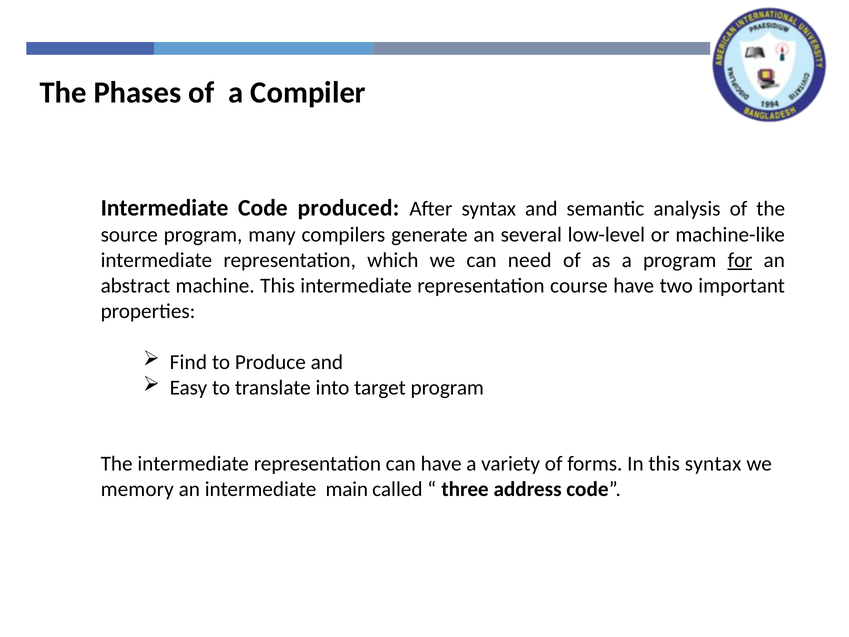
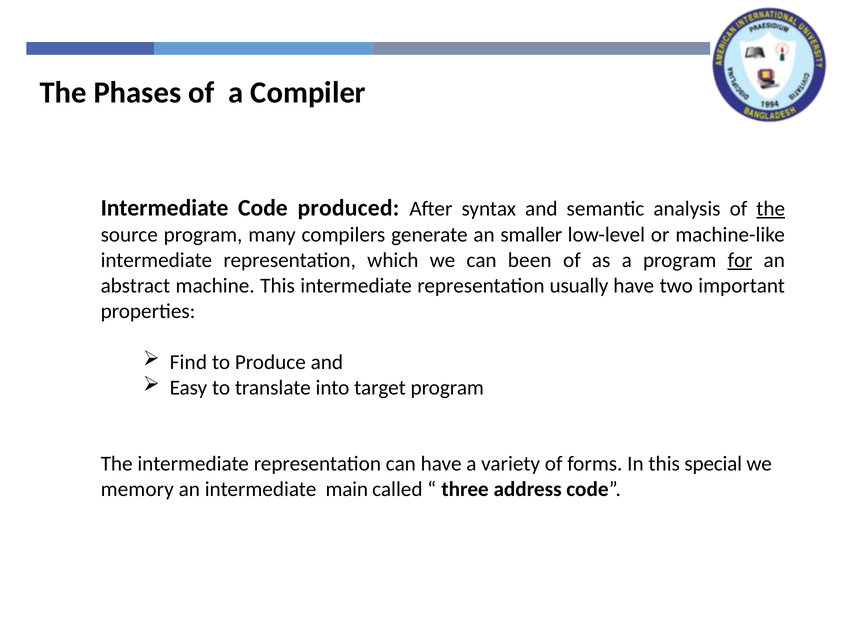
the at (771, 209) underline: none -> present
several: several -> smaller
need: need -> been
course: course -> usually
this syntax: syntax -> special
